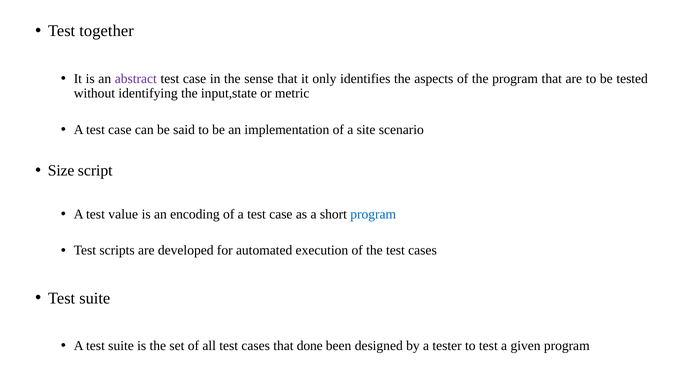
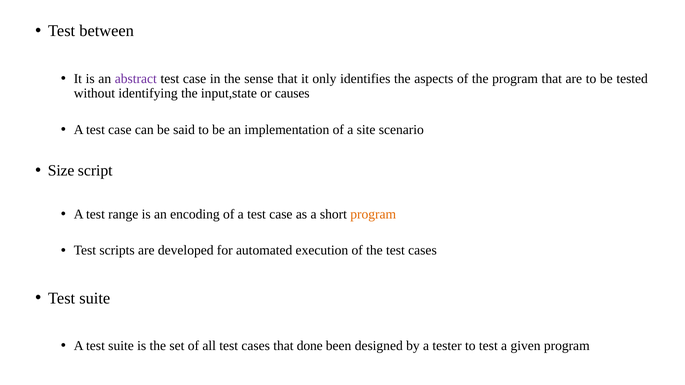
together: together -> between
metric: metric -> causes
value: value -> range
program at (373, 214) colour: blue -> orange
